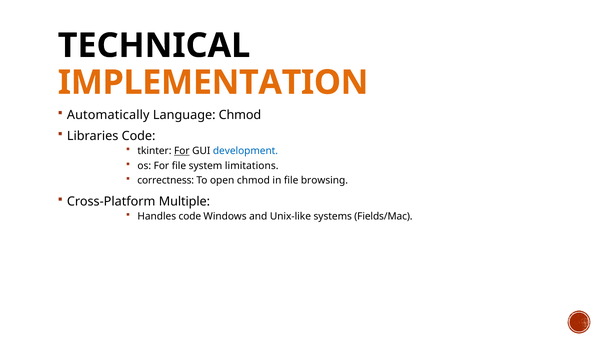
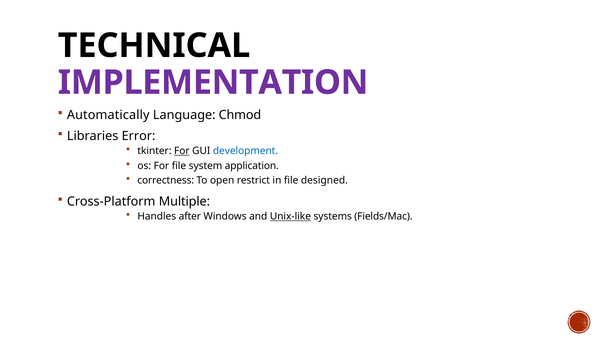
IMPLEMENTATION colour: orange -> purple
Libraries Code: Code -> Error
limitations: limitations -> application
open chmod: chmod -> restrict
browsing: browsing -> designed
Handles code: code -> after
Unix-like underline: none -> present
